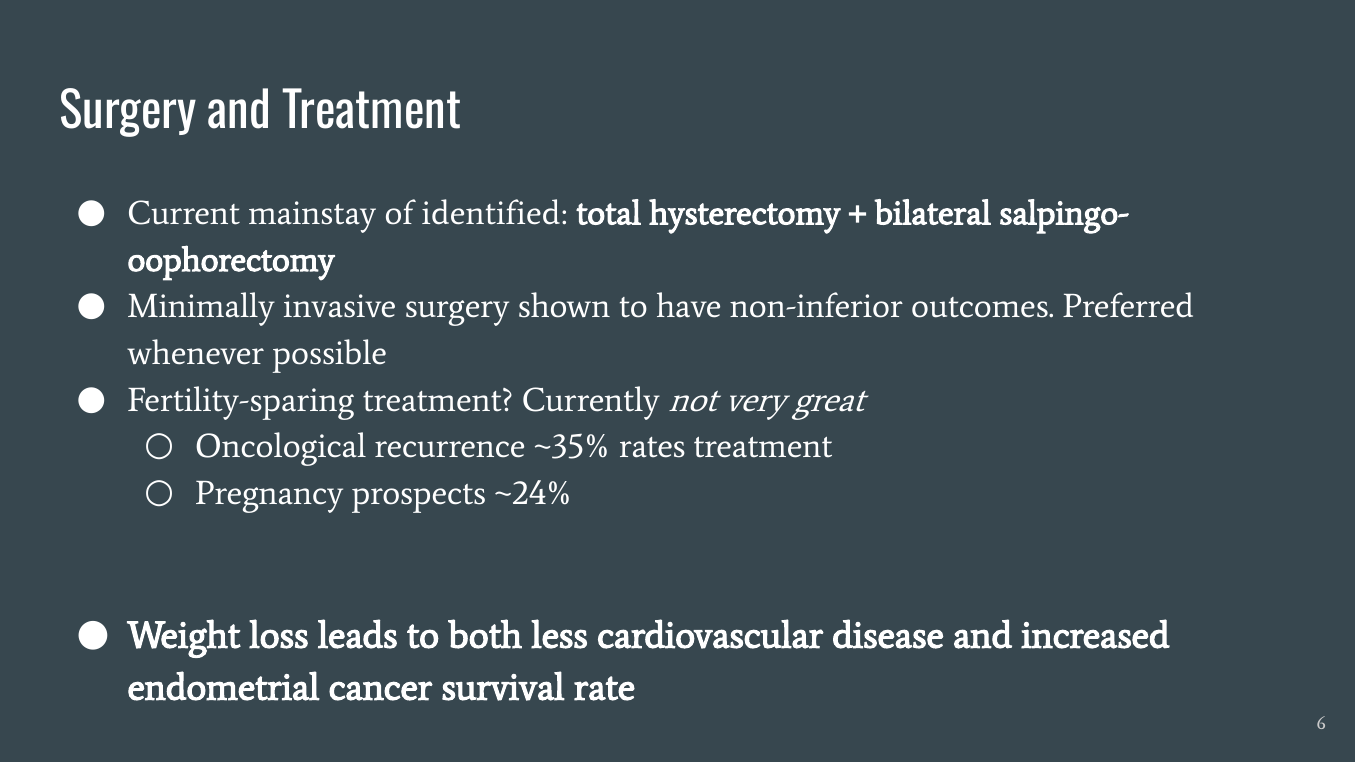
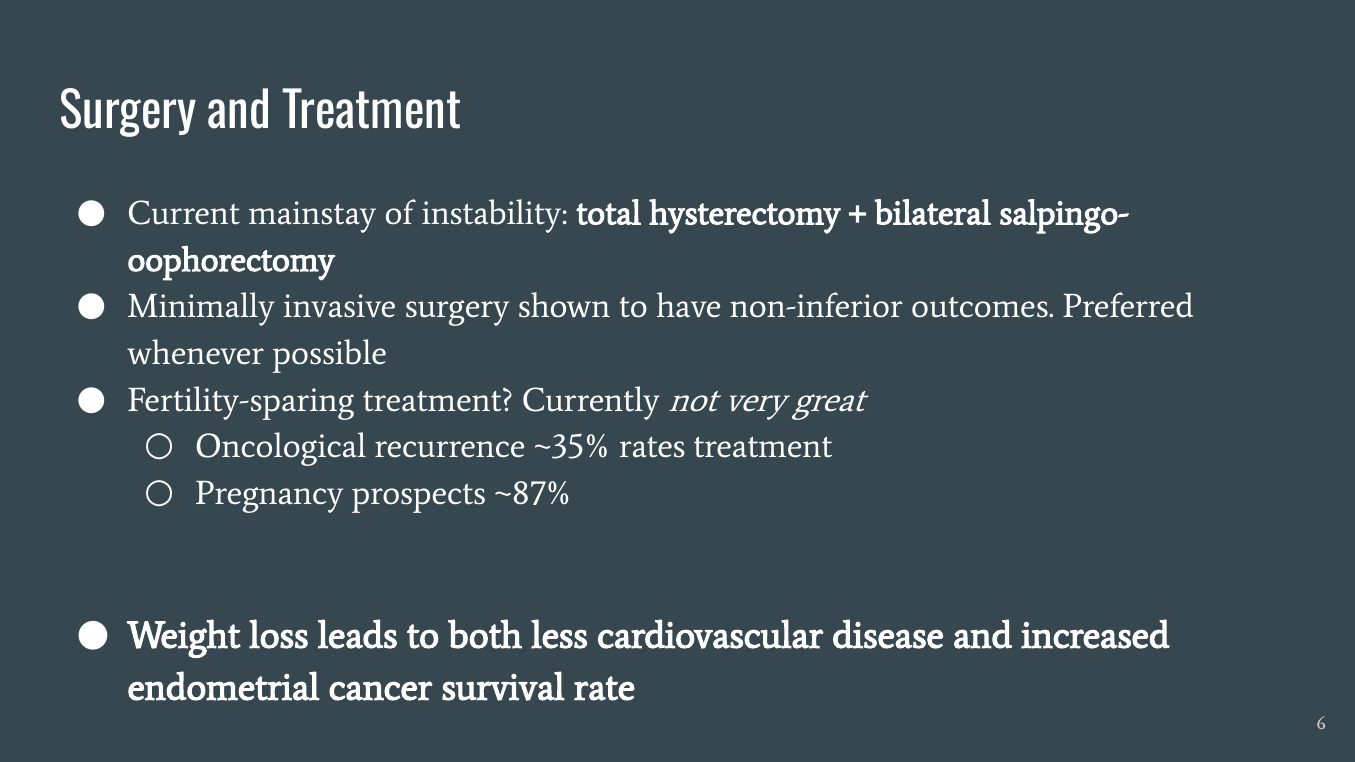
identified: identified -> instability
~24%: ~24% -> ~87%
